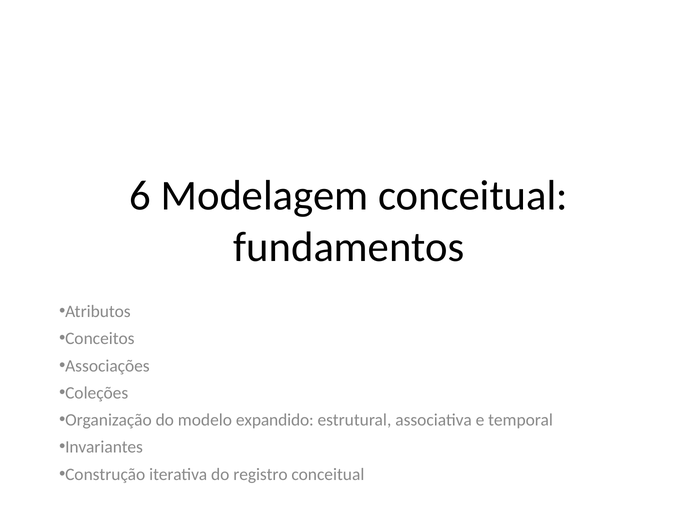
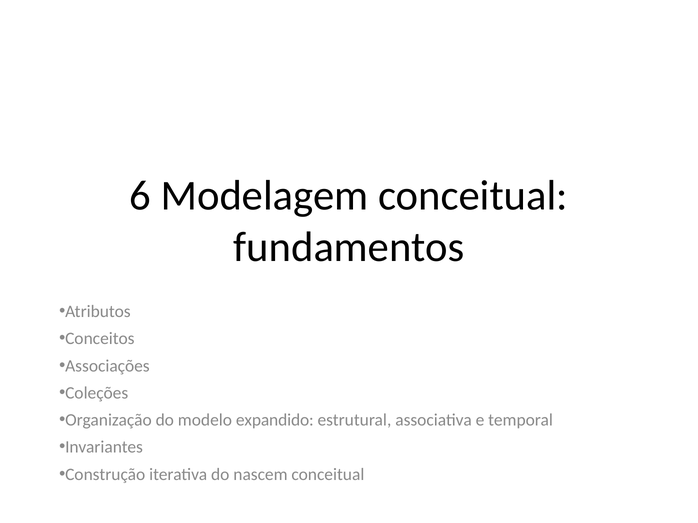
registro: registro -> nascem
